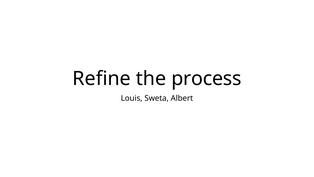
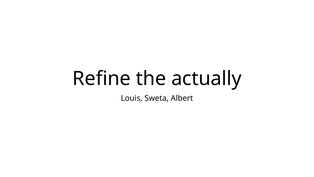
process: process -> actually
